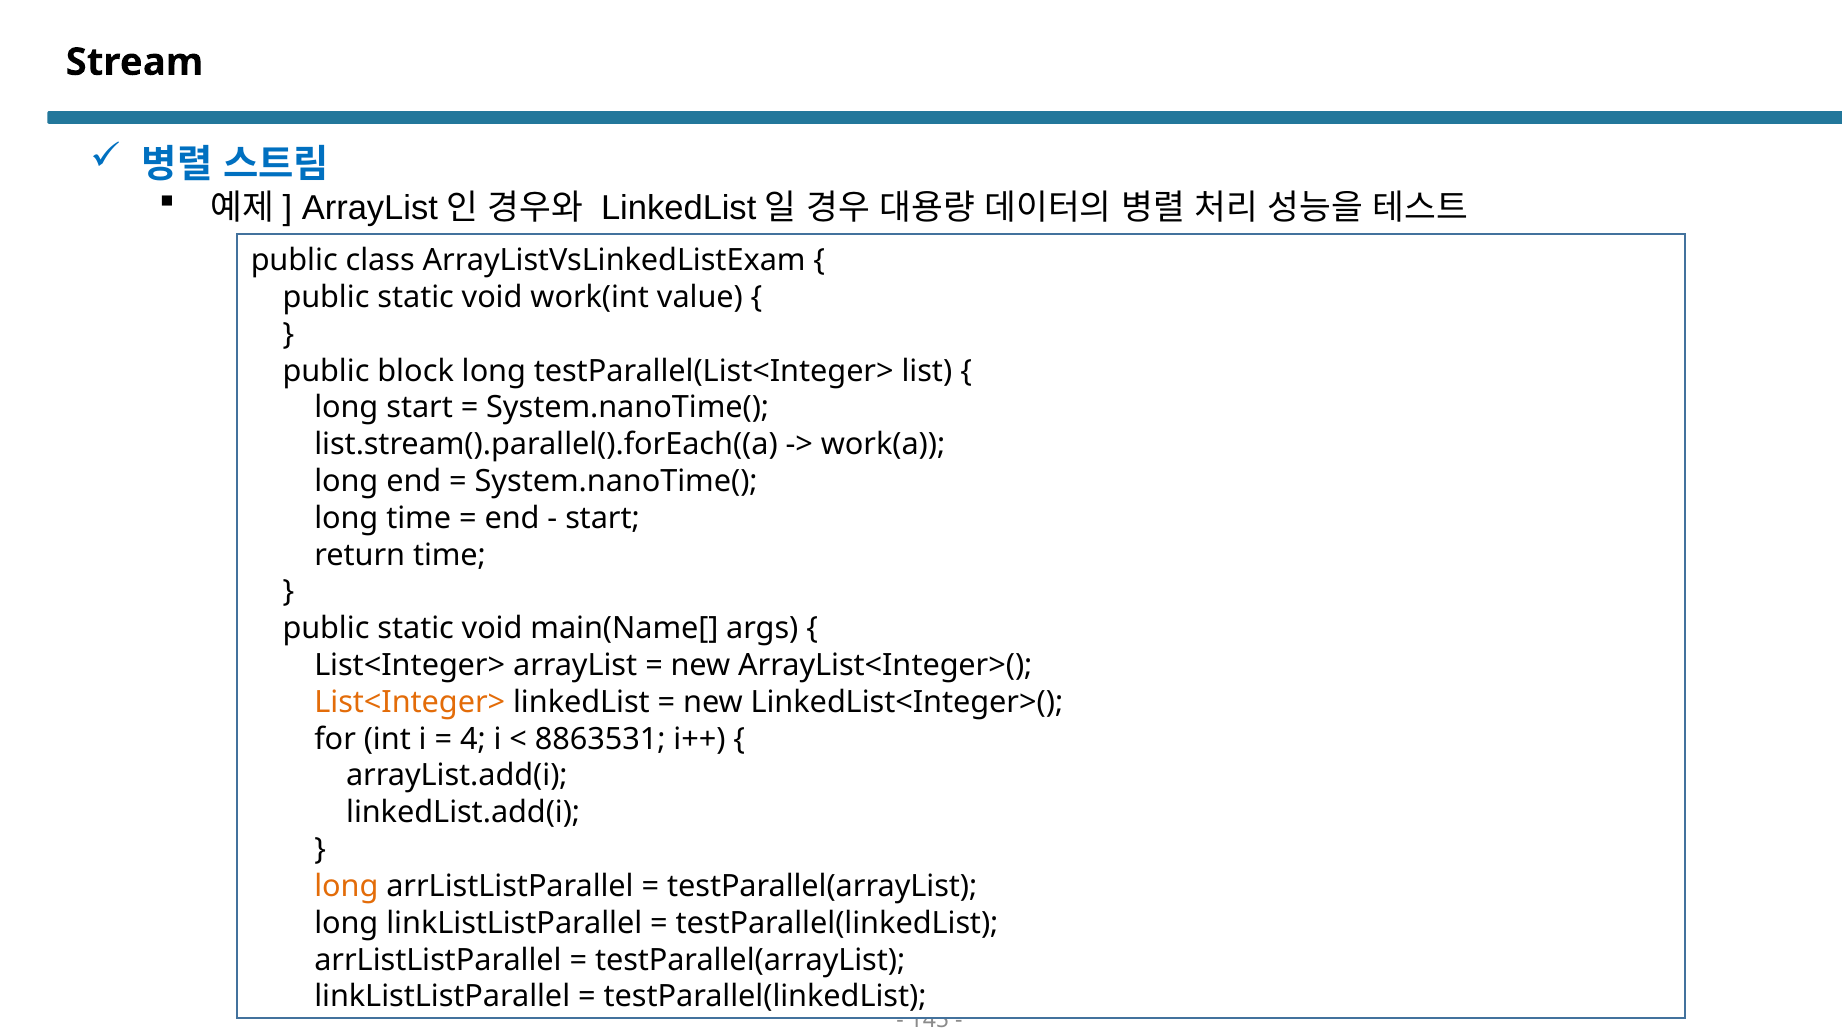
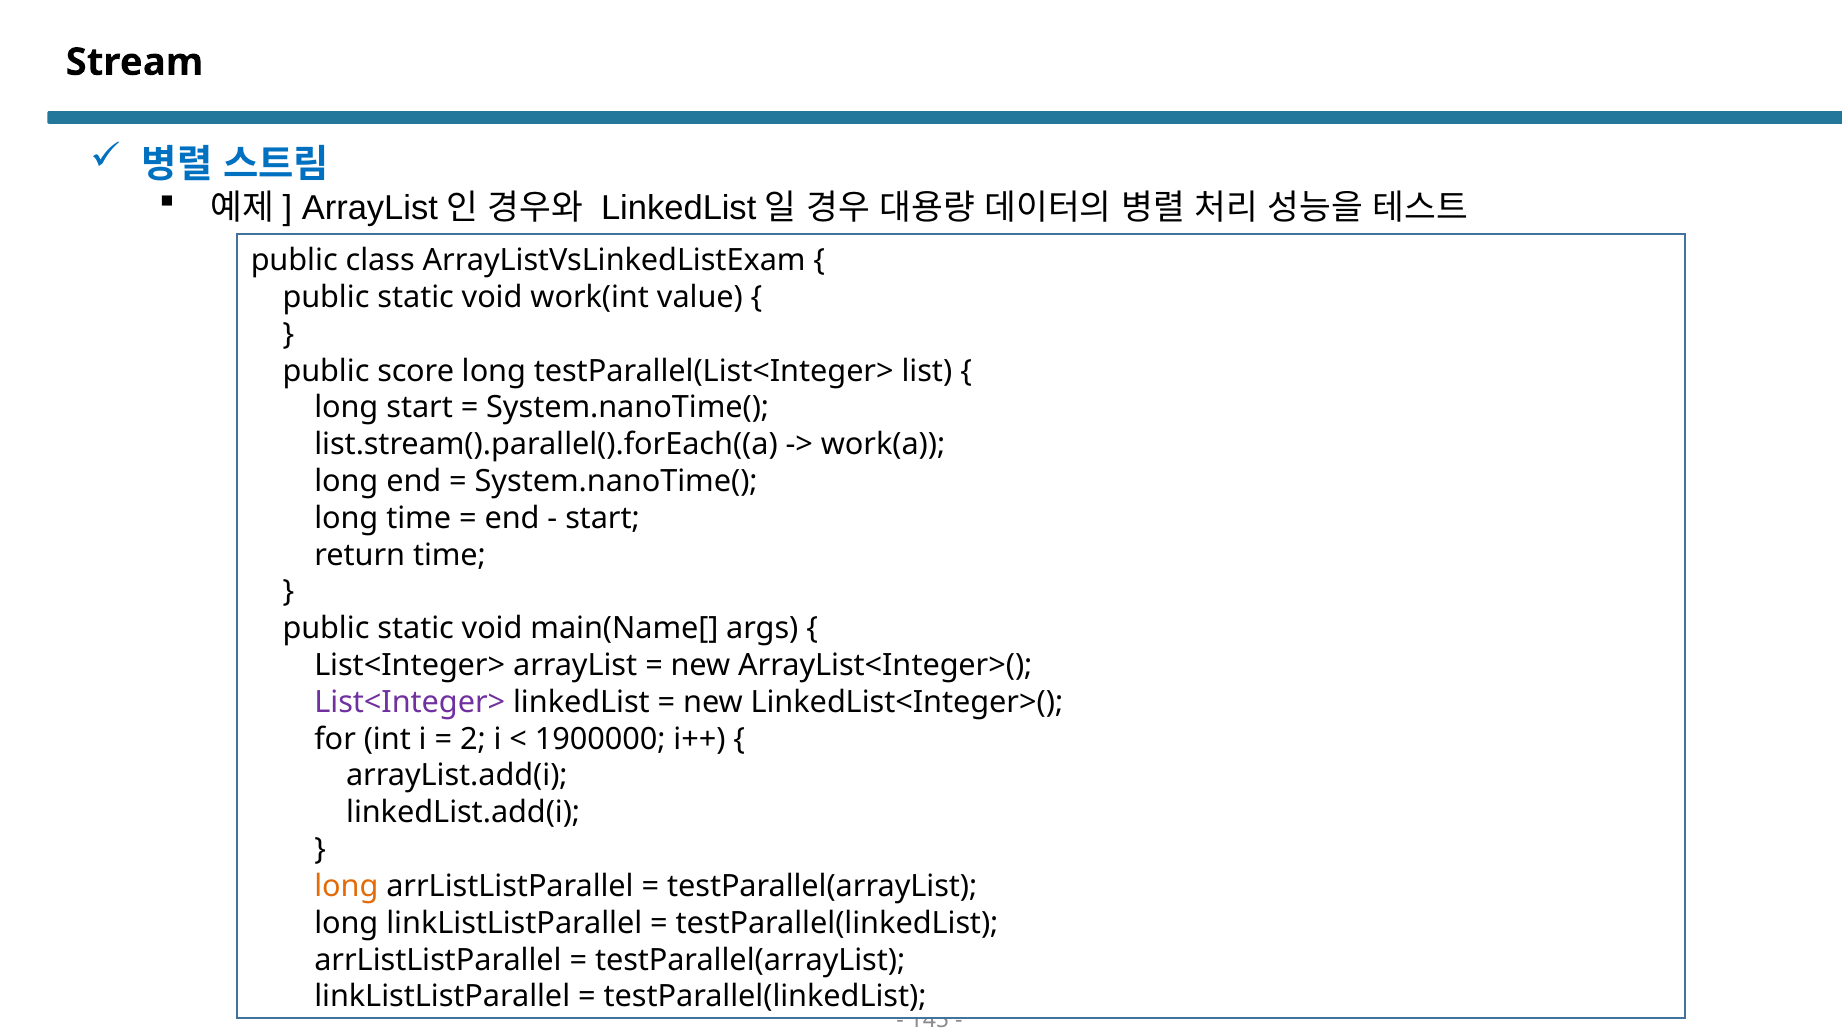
block: block -> score
List<Integer> at (410, 702) colour: orange -> purple
4: 4 -> 2
8863531: 8863531 -> 1900000
